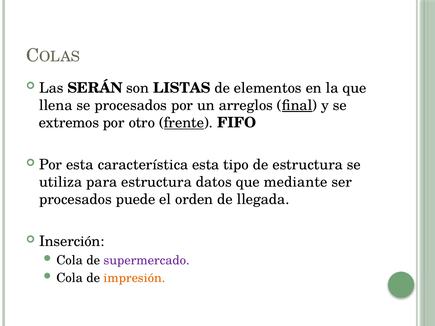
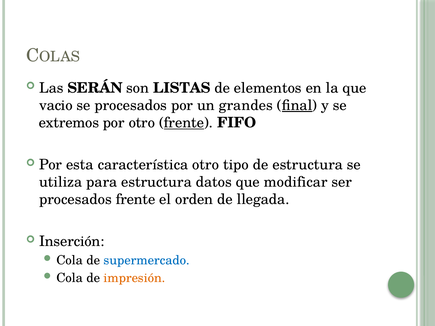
llena: llena -> vacio
arreglos: arreglos -> grandes
característica esta: esta -> otro
mediante: mediante -> modificar
procesados puede: puede -> frente
supermercado colour: purple -> blue
